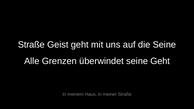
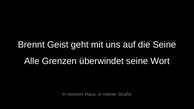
Straße at (31, 45): Straße -> Brennt
seine Geht: Geht -> Wort
